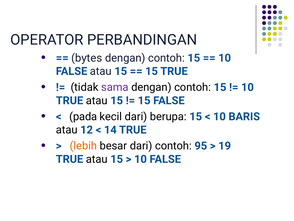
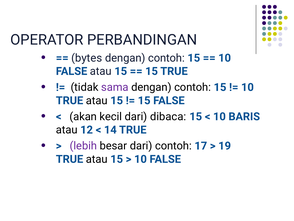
pada: pada -> akan
berupa: berupa -> dibaca
lebih colour: orange -> purple
95: 95 -> 17
